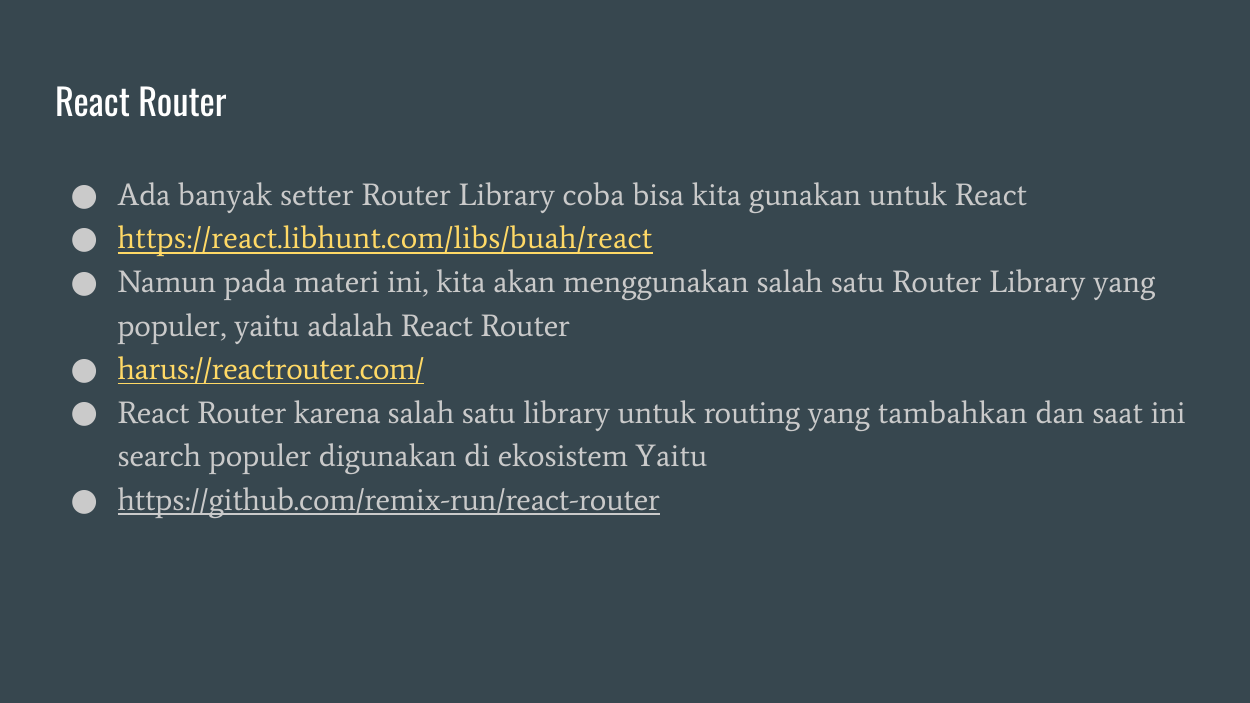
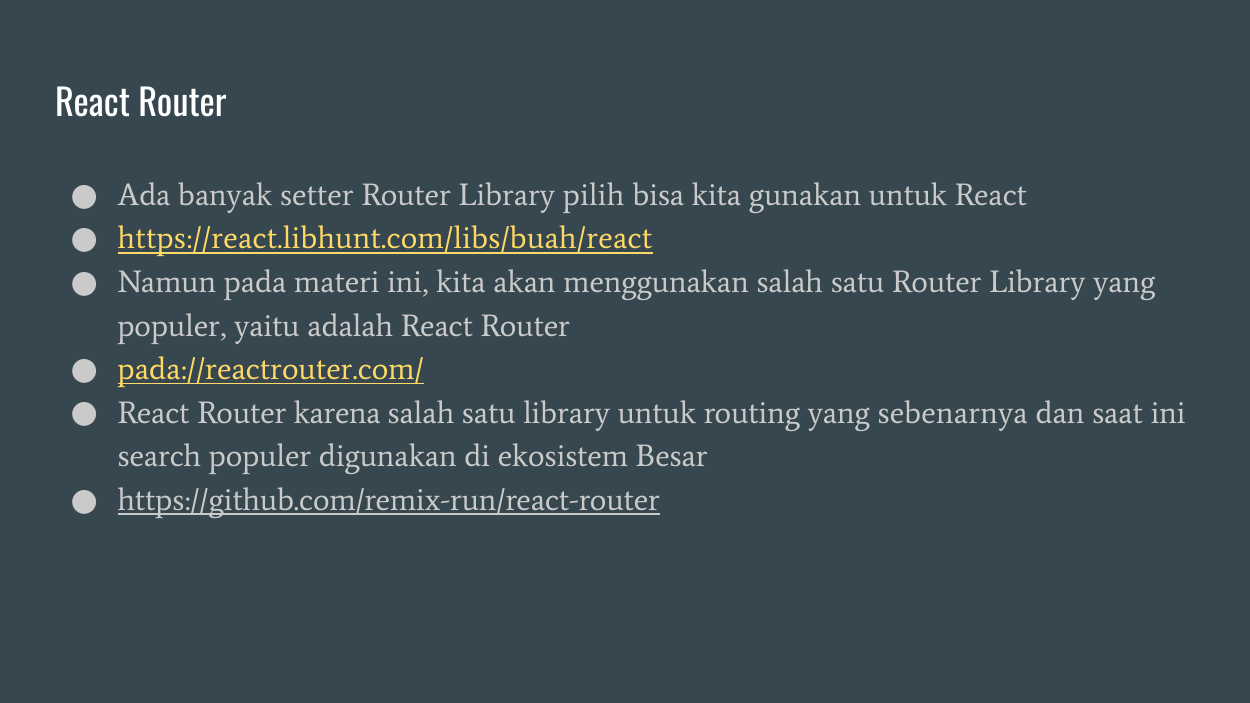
coba: coba -> pilih
harus://reactrouter.com/: harus://reactrouter.com/ -> pada://reactrouter.com/
tambahkan: tambahkan -> sebenarnya
ekosistem Yaitu: Yaitu -> Besar
